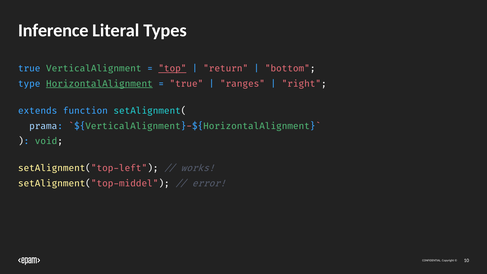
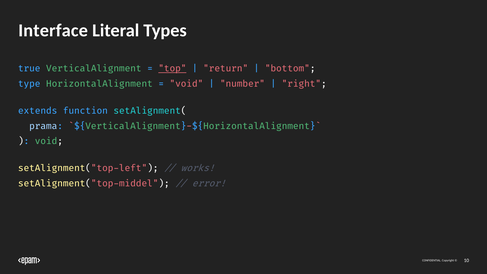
Inference: Inference -> Interface
HorizontalAlignment underline: present -> none
true at (186, 84): true -> void
ranges: ranges -> number
